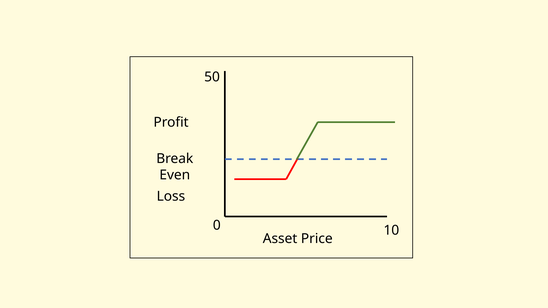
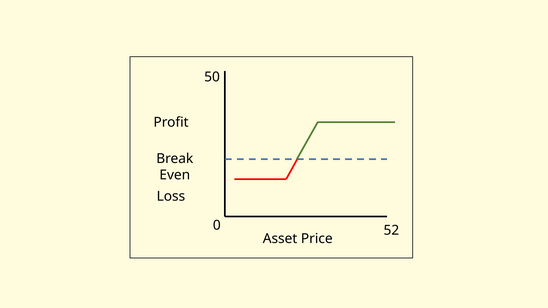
10: 10 -> 52
